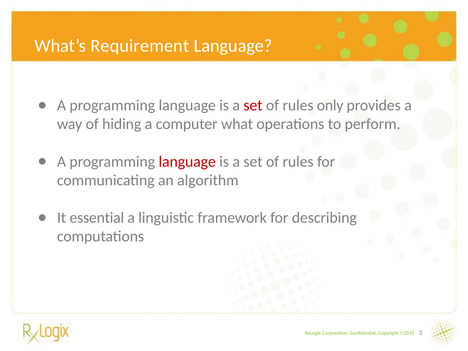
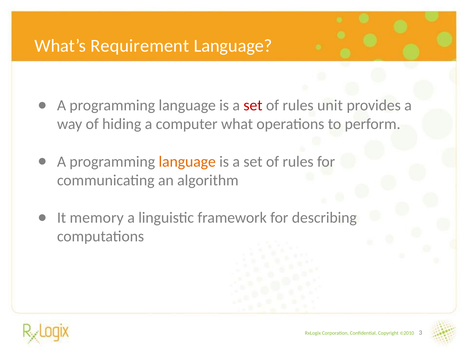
only: only -> unit
language at (187, 162) colour: red -> orange
essential: essential -> memory
